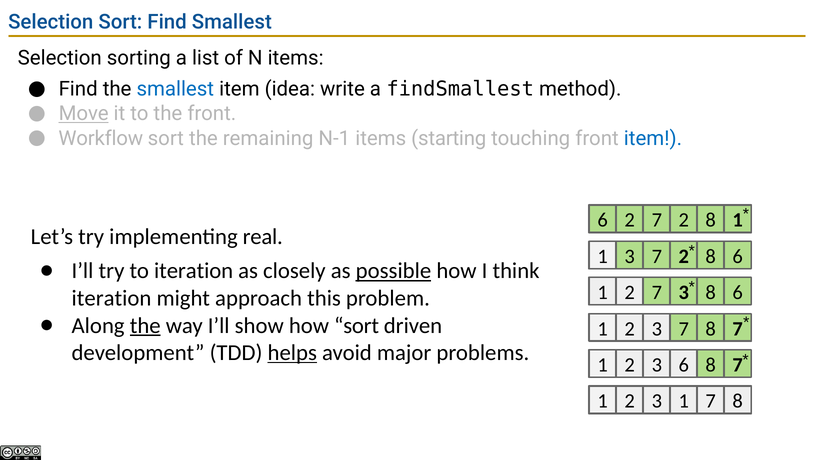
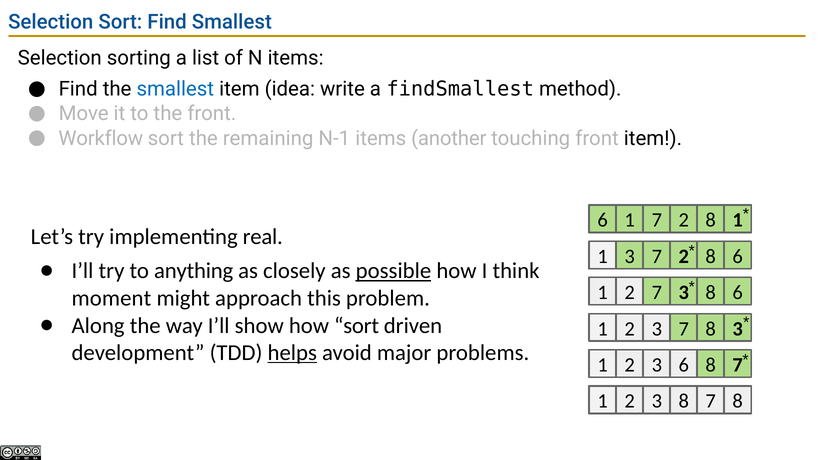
Move underline: present -> none
starting: starting -> another
item at (653, 138) colour: blue -> black
2 at (630, 220): 2 -> 1
to iteration: iteration -> anything
iteration at (111, 298): iteration -> moment
the at (145, 326) underline: present -> none
7 8 7: 7 -> 3
2 3 1: 1 -> 8
